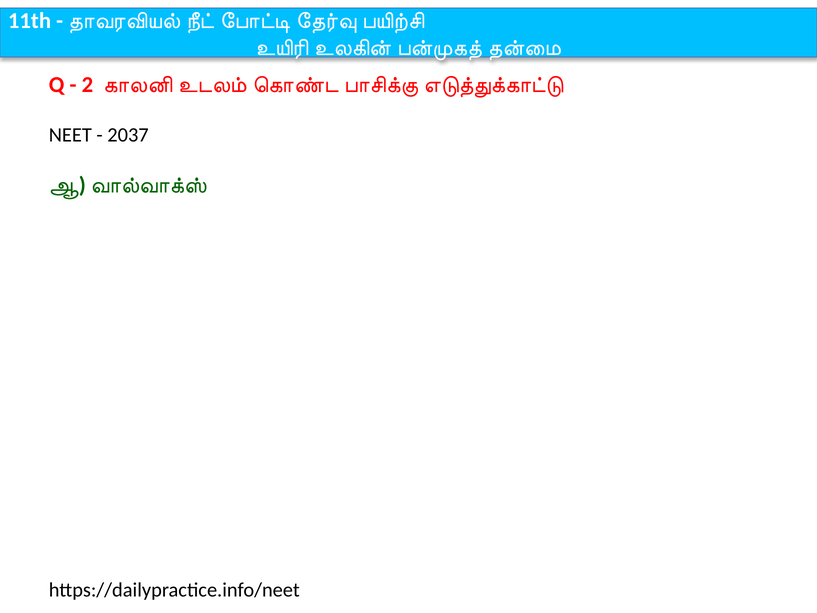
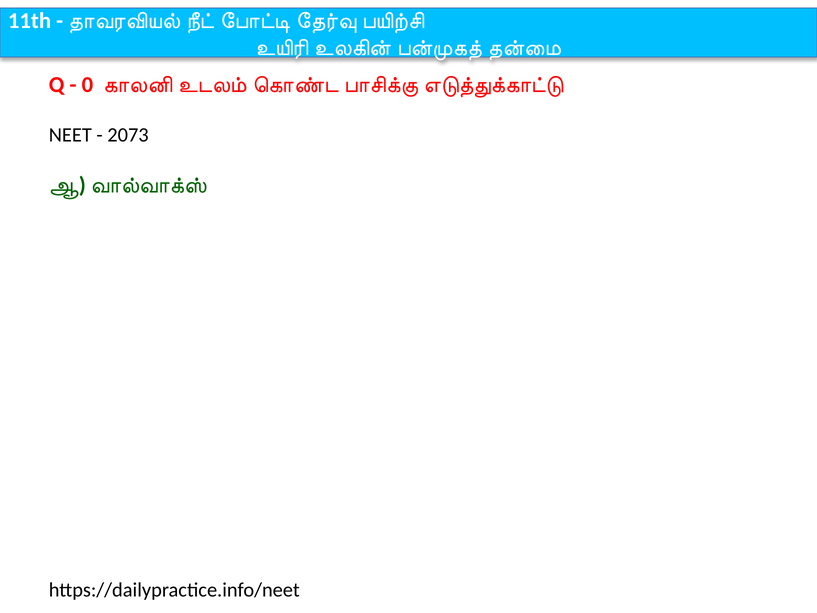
2: 2 -> 0
2037: 2037 -> 2073
